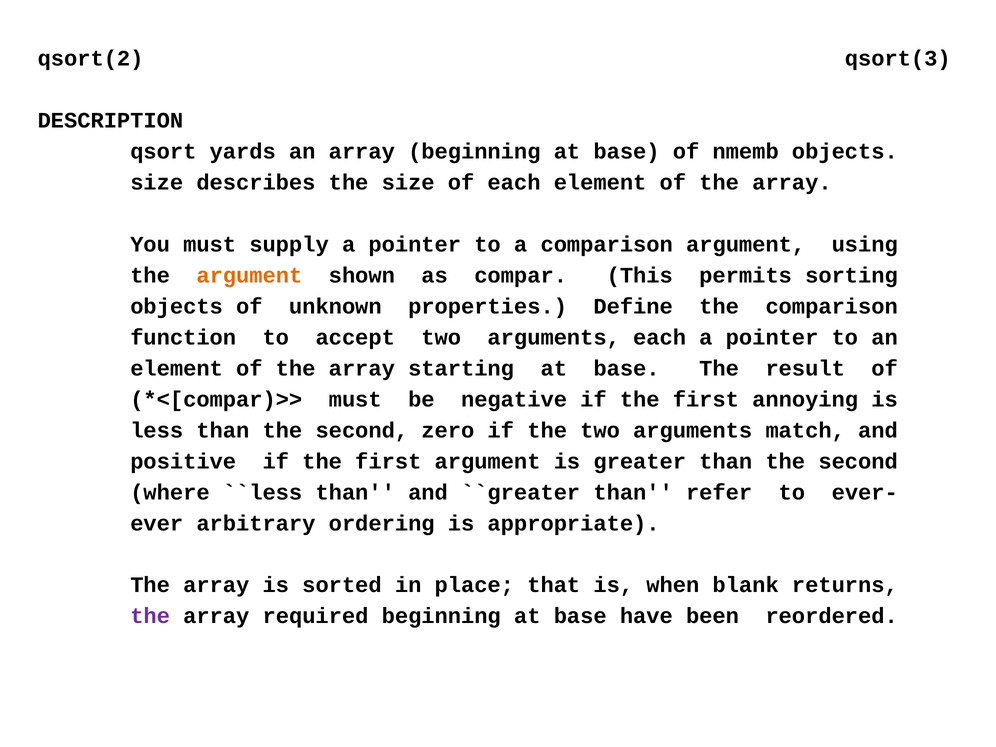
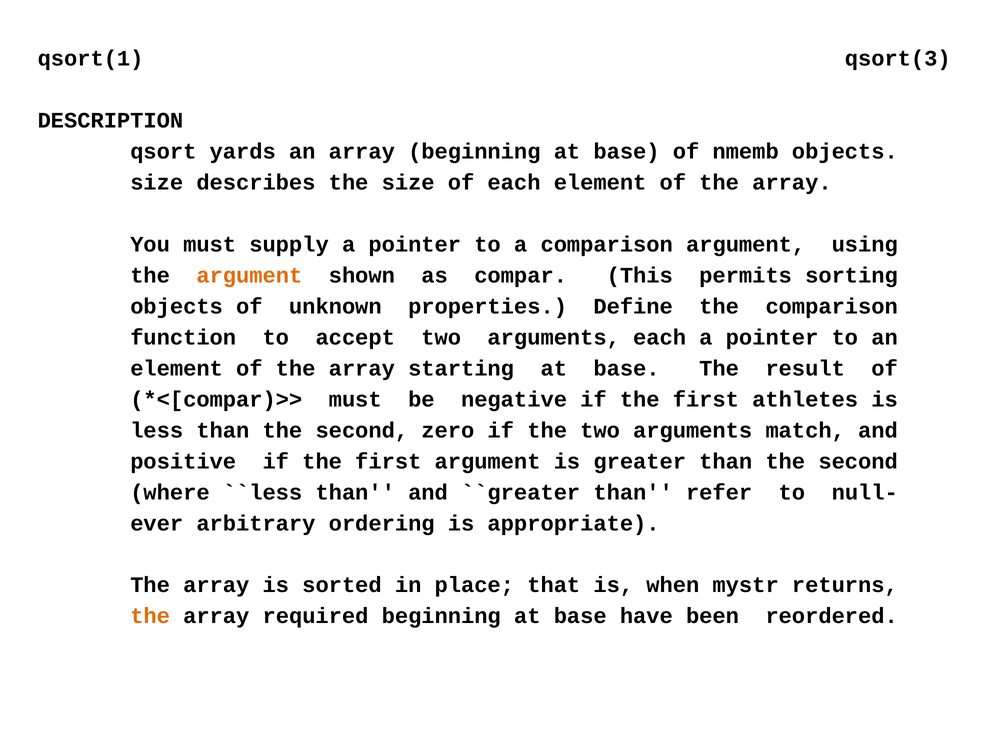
qsort(2: qsort(2 -> qsort(1
annoying: annoying -> athletes
ever-: ever- -> null-
blank: blank -> mystr
the at (150, 616) colour: purple -> orange
